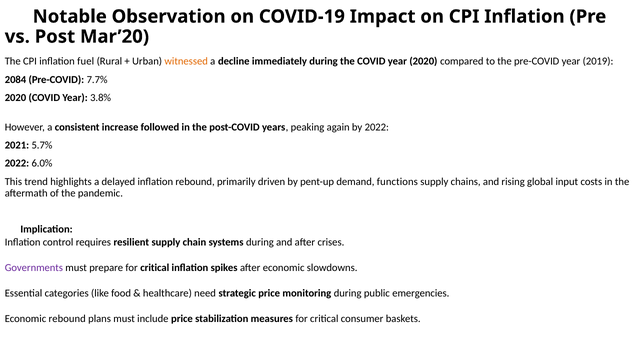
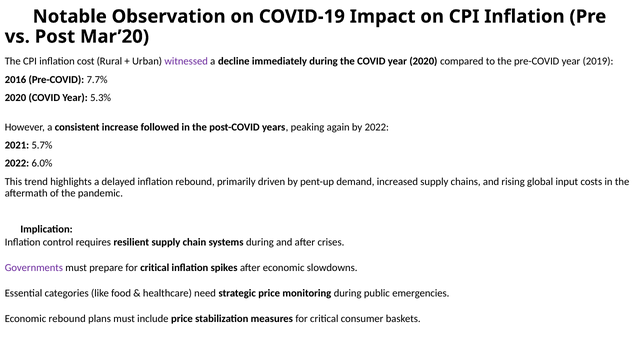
fuel: fuel -> cost
witnessed colour: orange -> purple
2084: 2084 -> 2016
3.8%: 3.8% -> 5.3%
functions: functions -> increased
